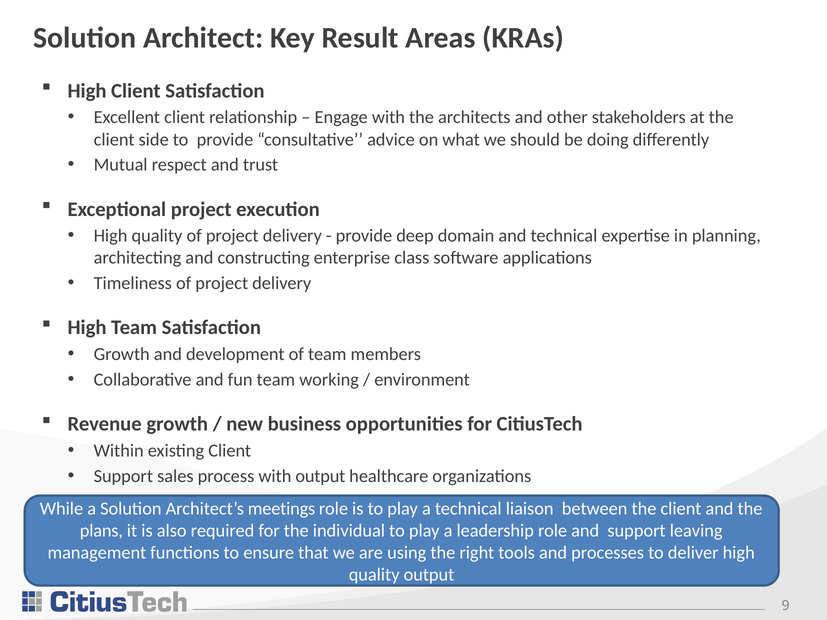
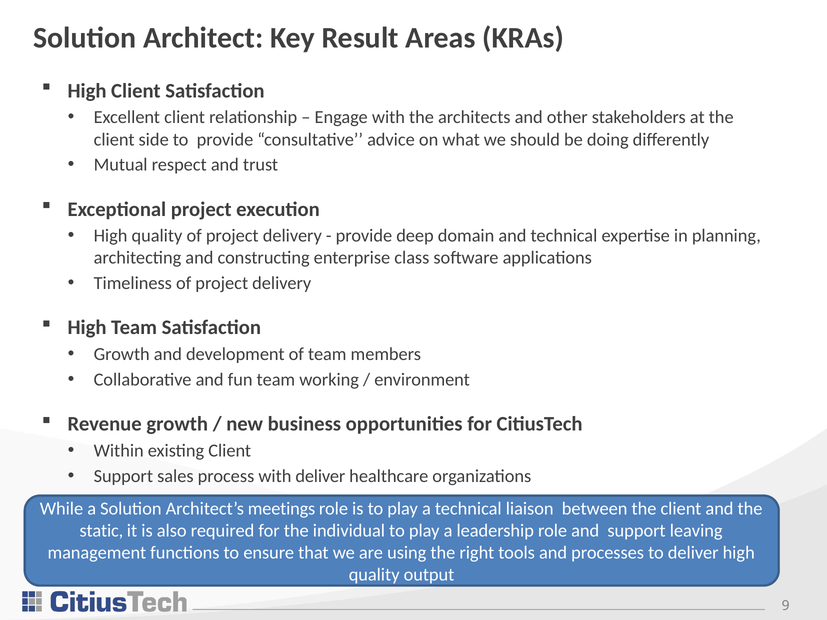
with output: output -> deliver
plans: plans -> static
